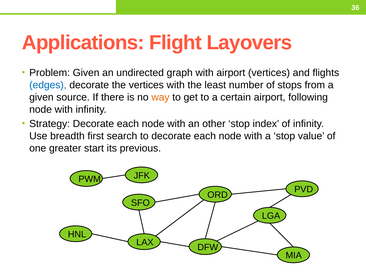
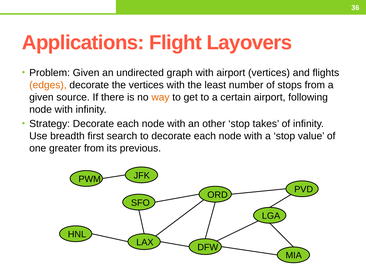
edges colour: blue -> orange
index: index -> takes
greater start: start -> from
